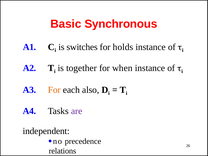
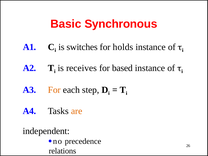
together: together -> receives
when: when -> based
also: also -> step
are colour: purple -> orange
